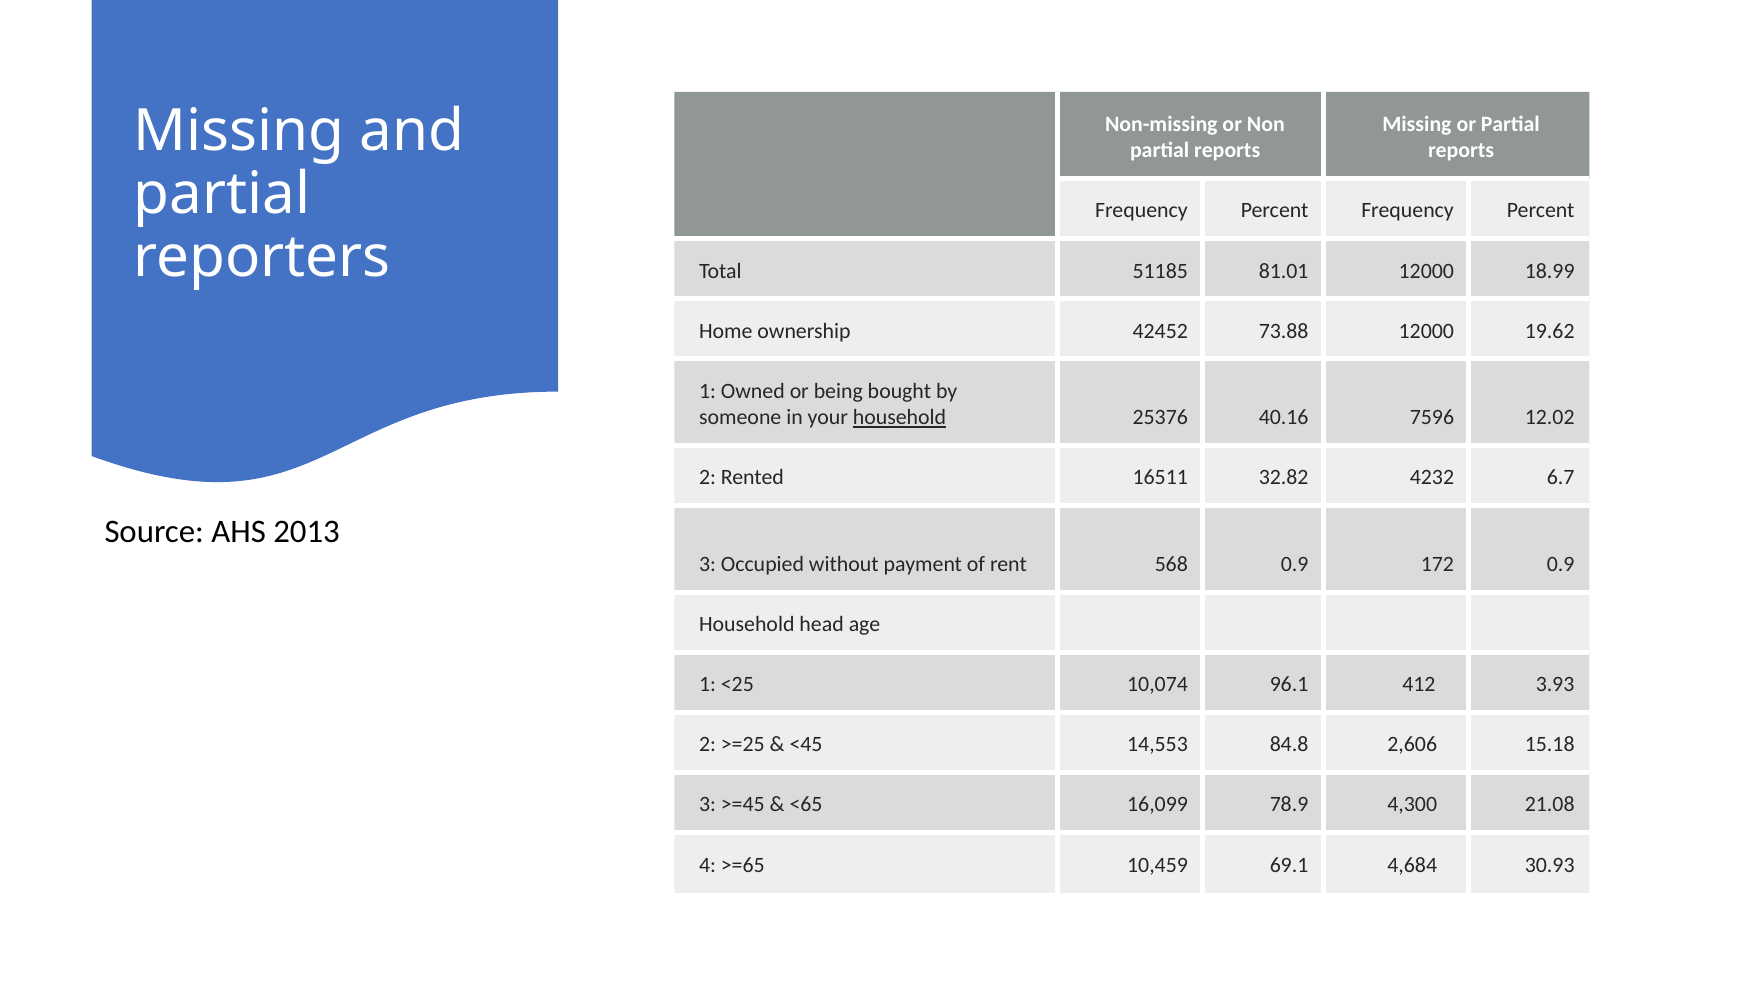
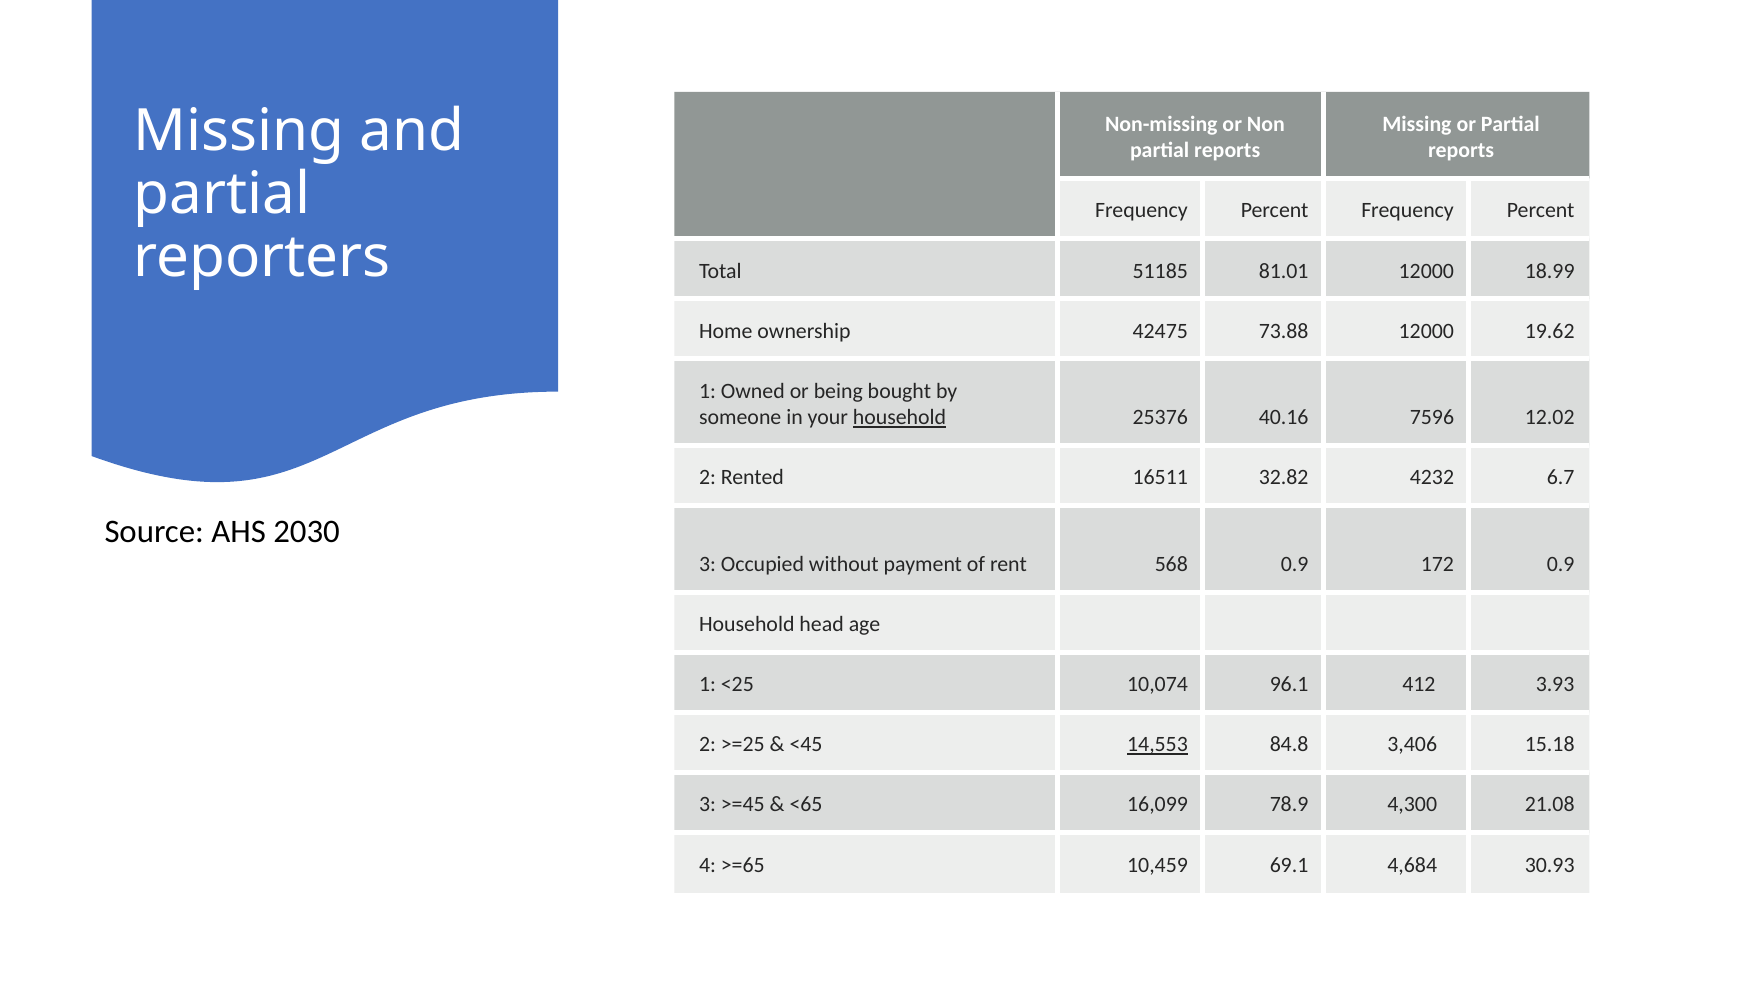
42452: 42452 -> 42475
2013: 2013 -> 2030
14,553 underline: none -> present
2,606: 2,606 -> 3,406
